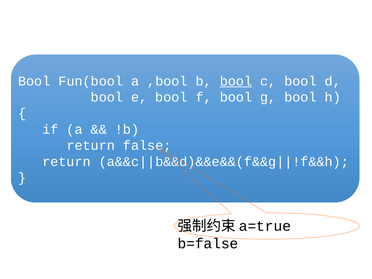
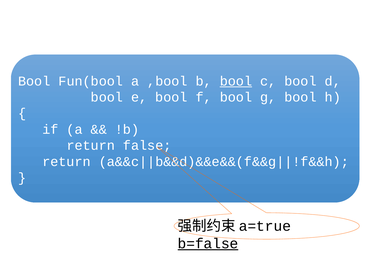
b=false underline: none -> present
